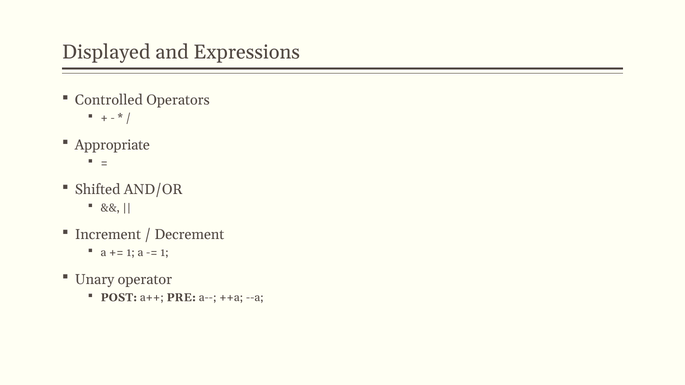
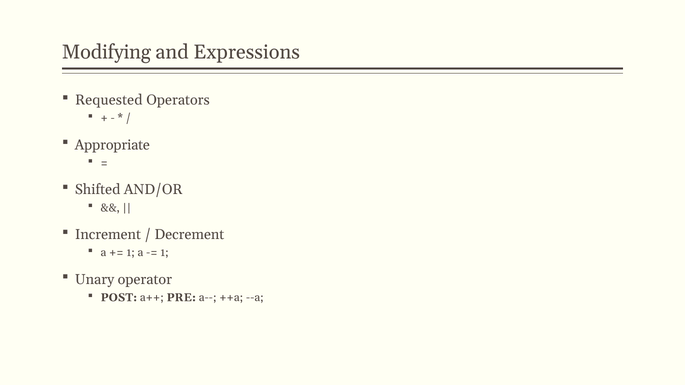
Displayed: Displayed -> Modifying
Controlled: Controlled -> Requested
